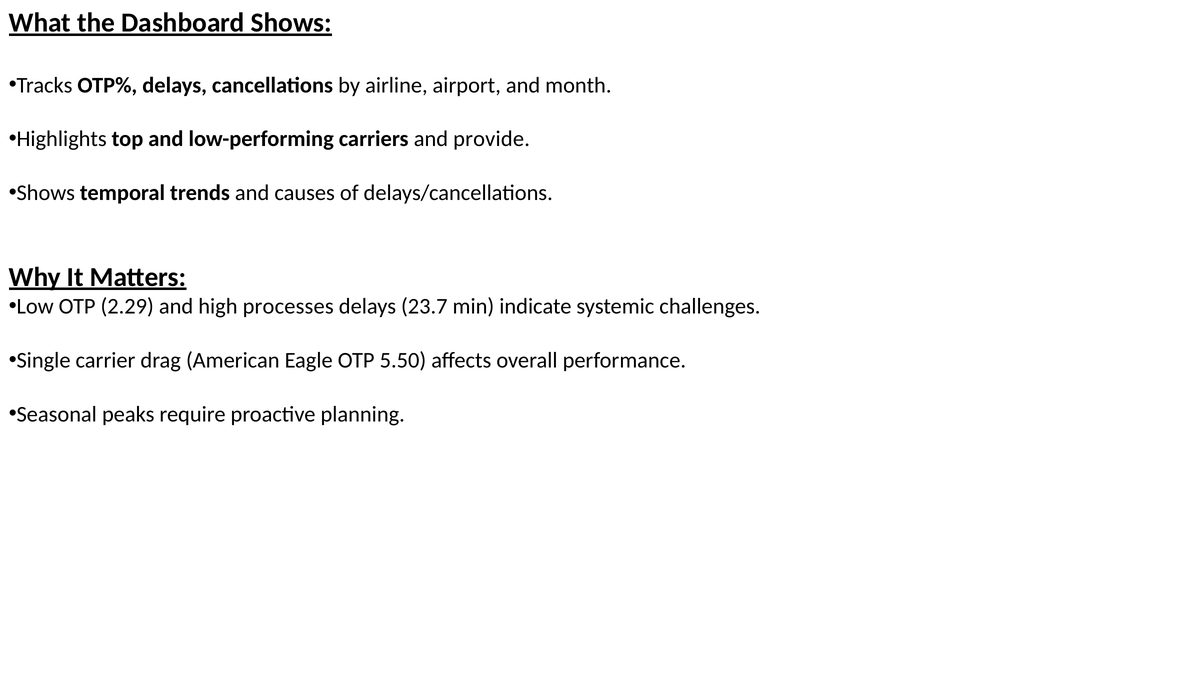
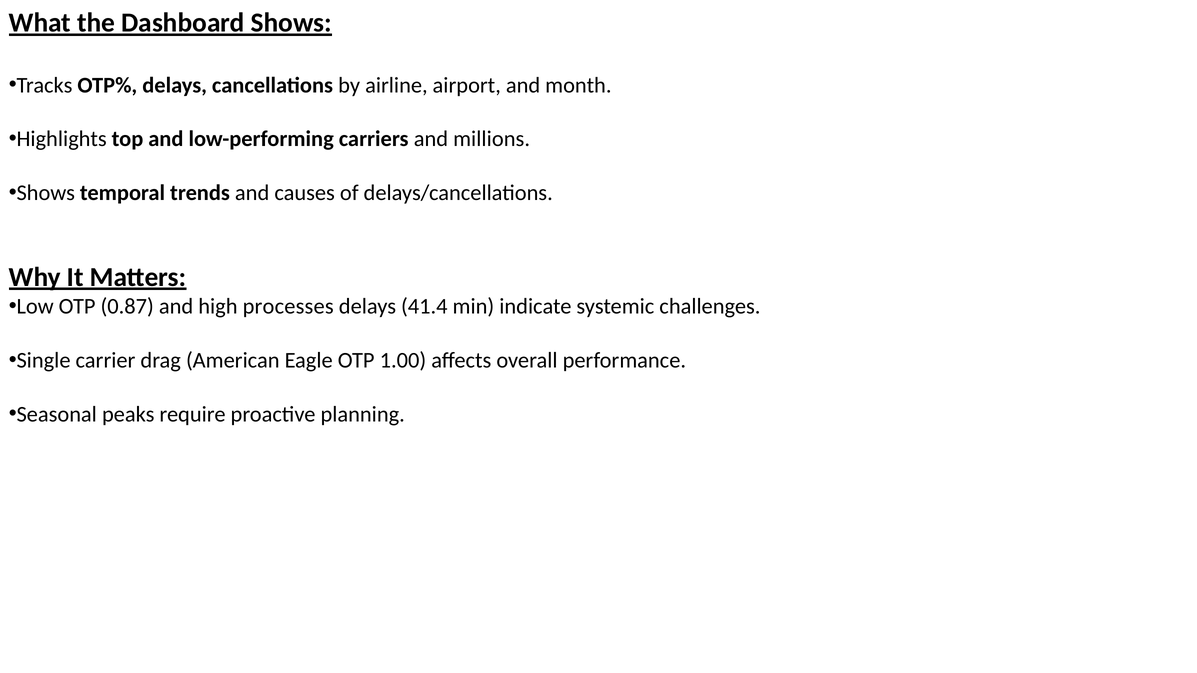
provide: provide -> millions
2.29: 2.29 -> 0.87
23.7: 23.7 -> 41.4
5.50: 5.50 -> 1.00
